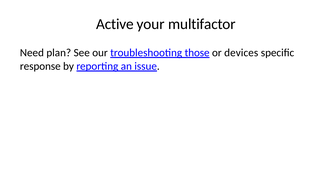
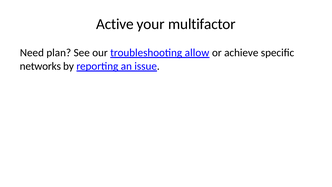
those: those -> allow
devices: devices -> achieve
response: response -> networks
